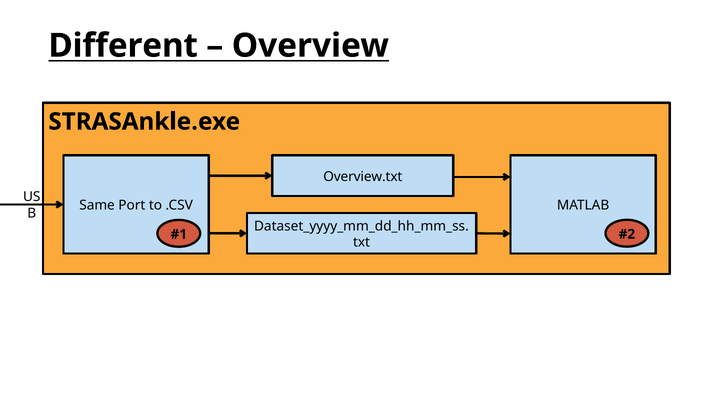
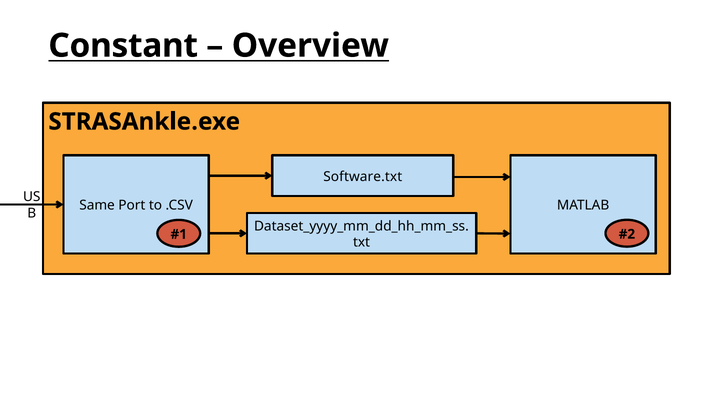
Different: Different -> Constant
Overview.txt: Overview.txt -> Software.txt
